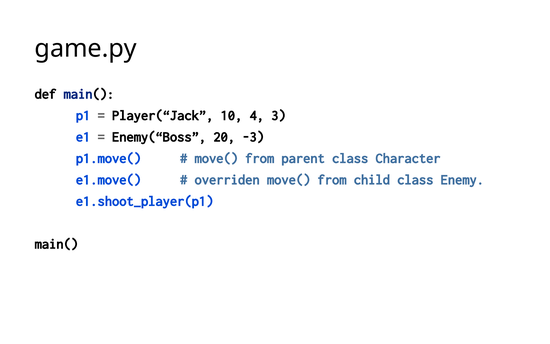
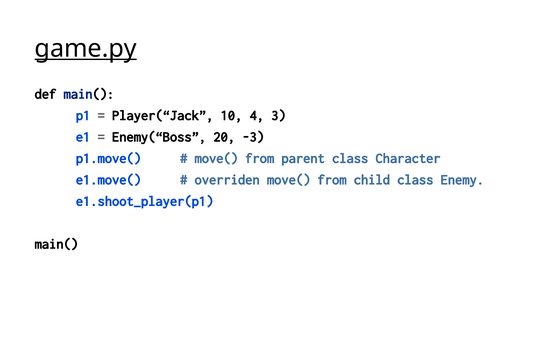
game.py underline: none -> present
